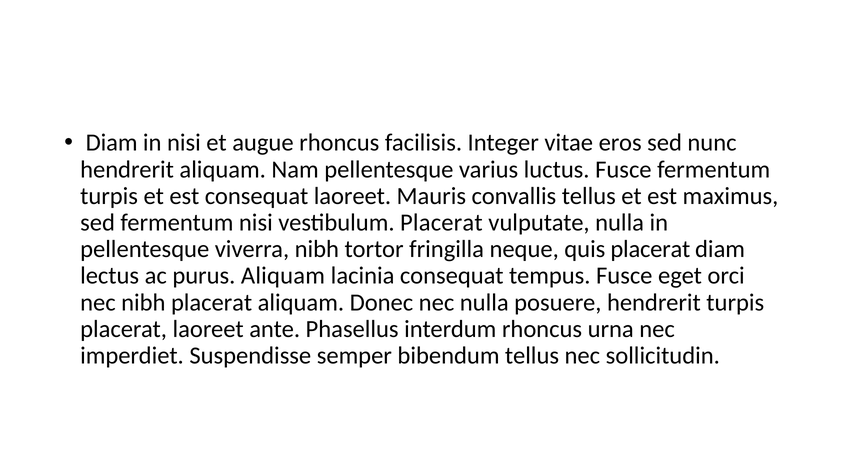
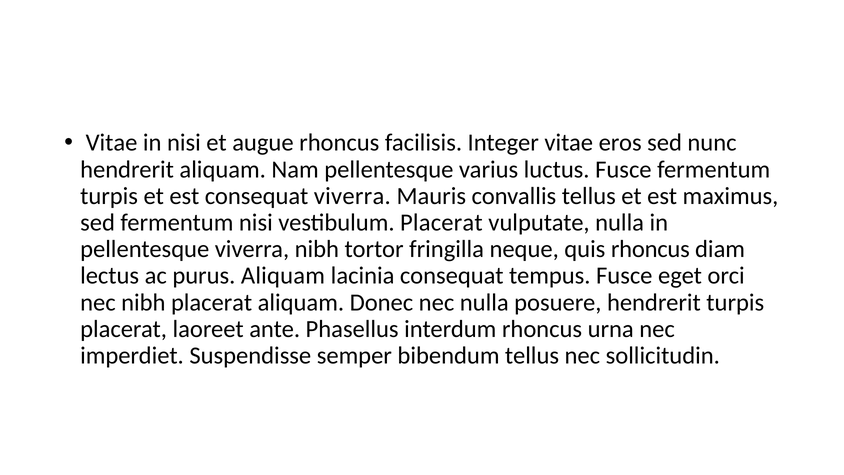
Diam at (112, 143): Diam -> Vitae
consequat laoreet: laoreet -> viverra
quis placerat: placerat -> rhoncus
